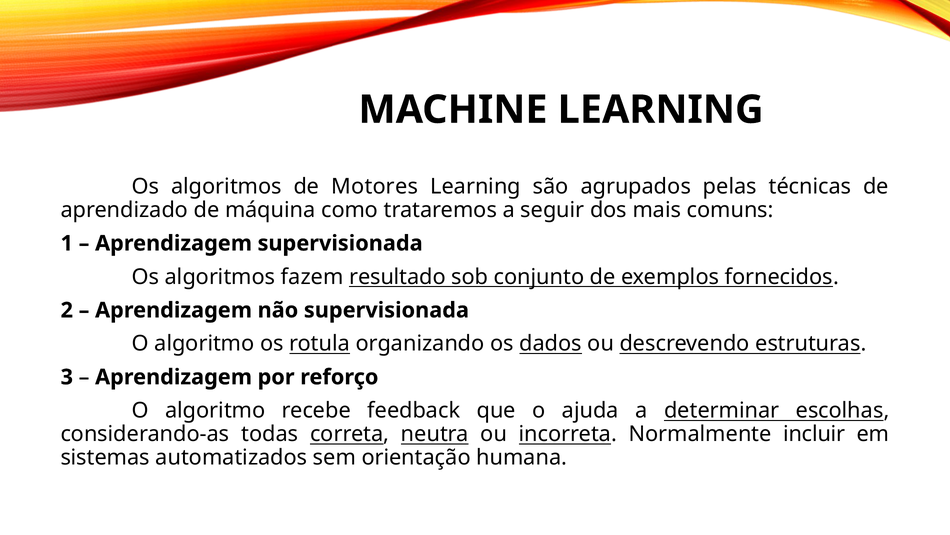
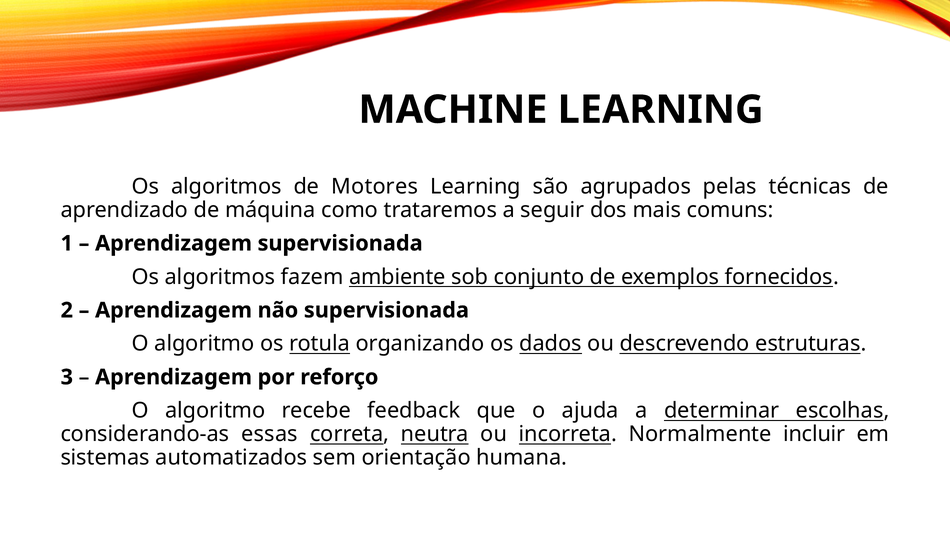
resultado: resultado -> ambiente
todas: todas -> essas
